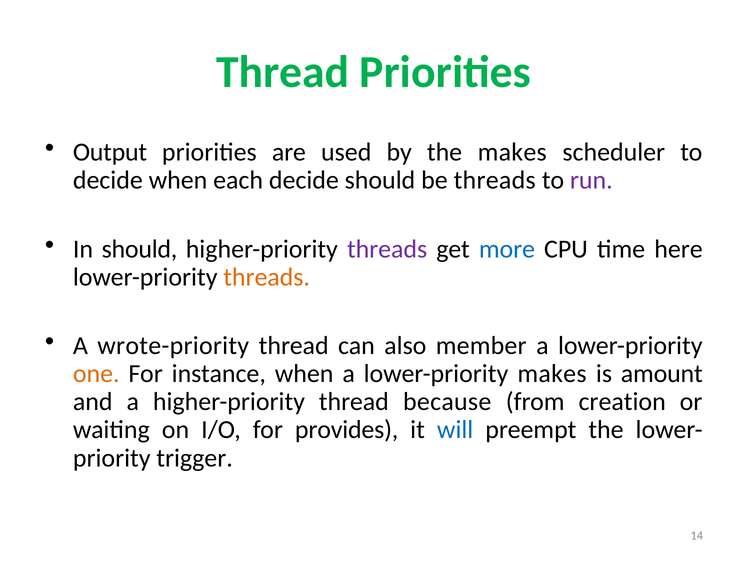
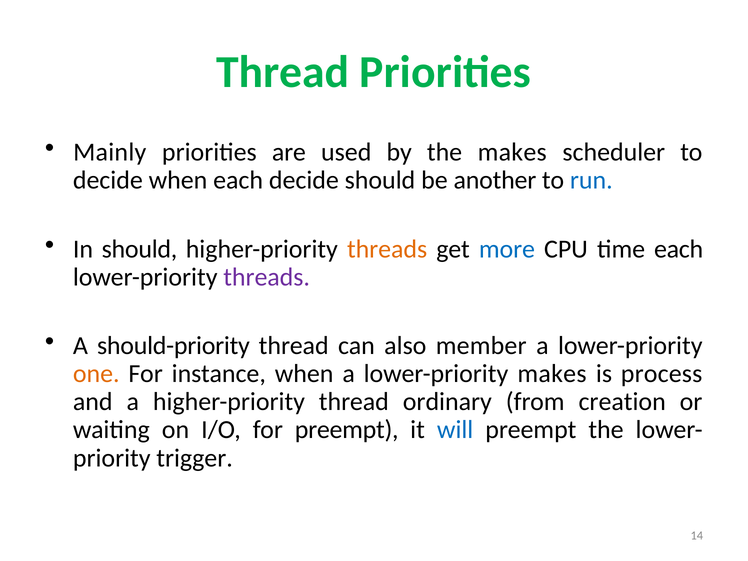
Output: Output -> Mainly
be threads: threads -> another
run colour: purple -> blue
threads at (387, 249) colour: purple -> orange
time here: here -> each
threads at (267, 277) colour: orange -> purple
wrote-priority: wrote-priority -> should-priority
amount: amount -> process
because: because -> ordinary
for provides: provides -> preempt
